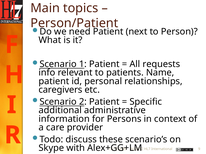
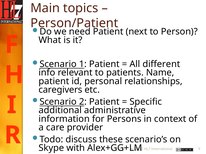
requests: requests -> different
